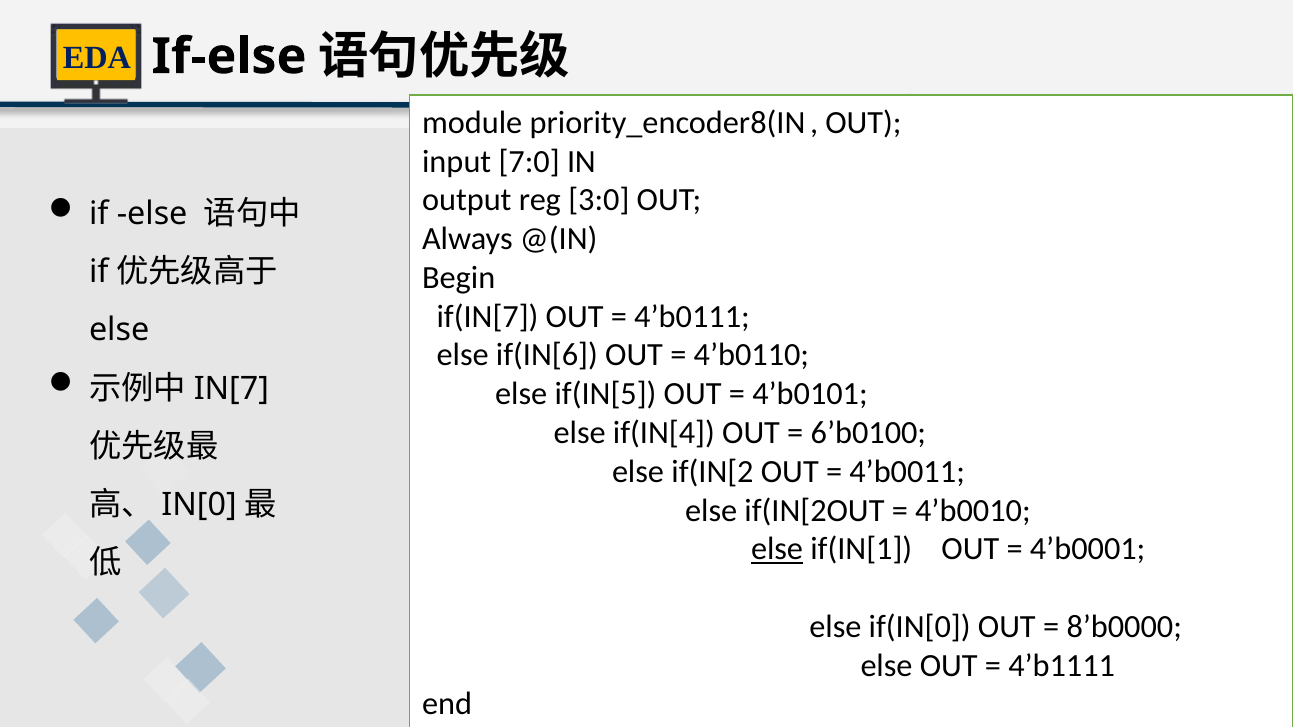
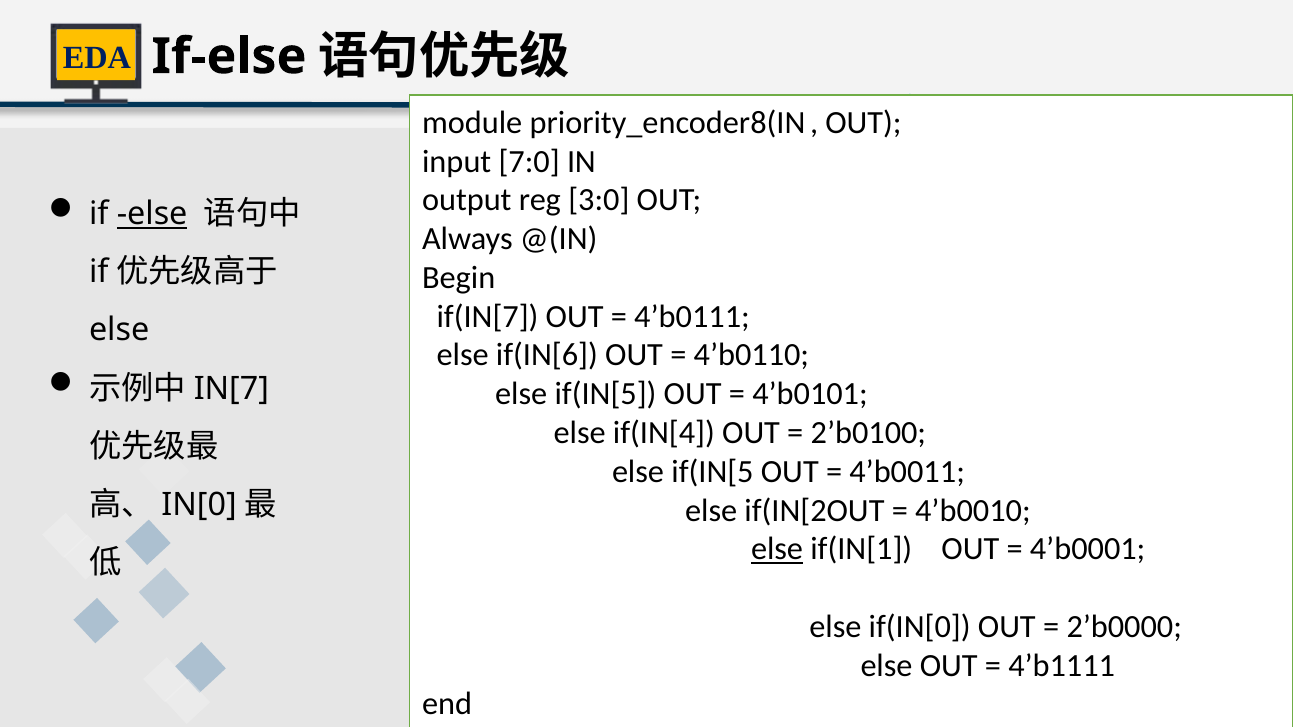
else at (152, 214) underline: none -> present
6’b0100: 6’b0100 -> 2’b0100
if(IN[2 at (712, 472): if(IN[2 -> if(IN[5
8’b0000: 8’b0000 -> 2’b0000
